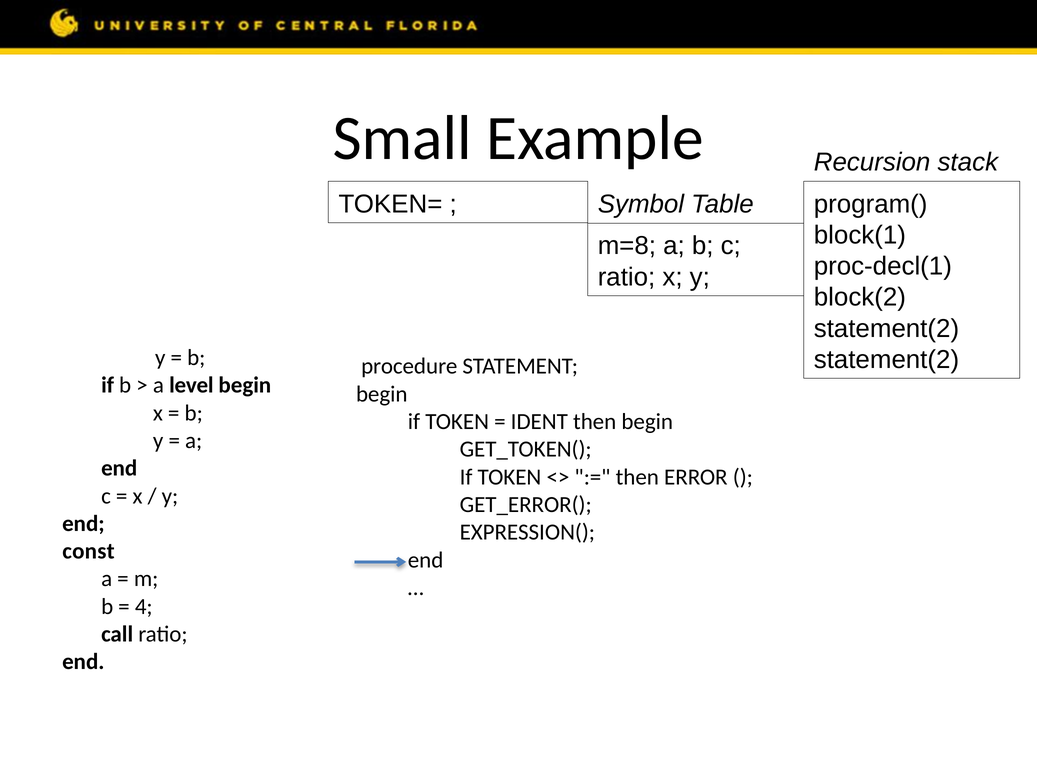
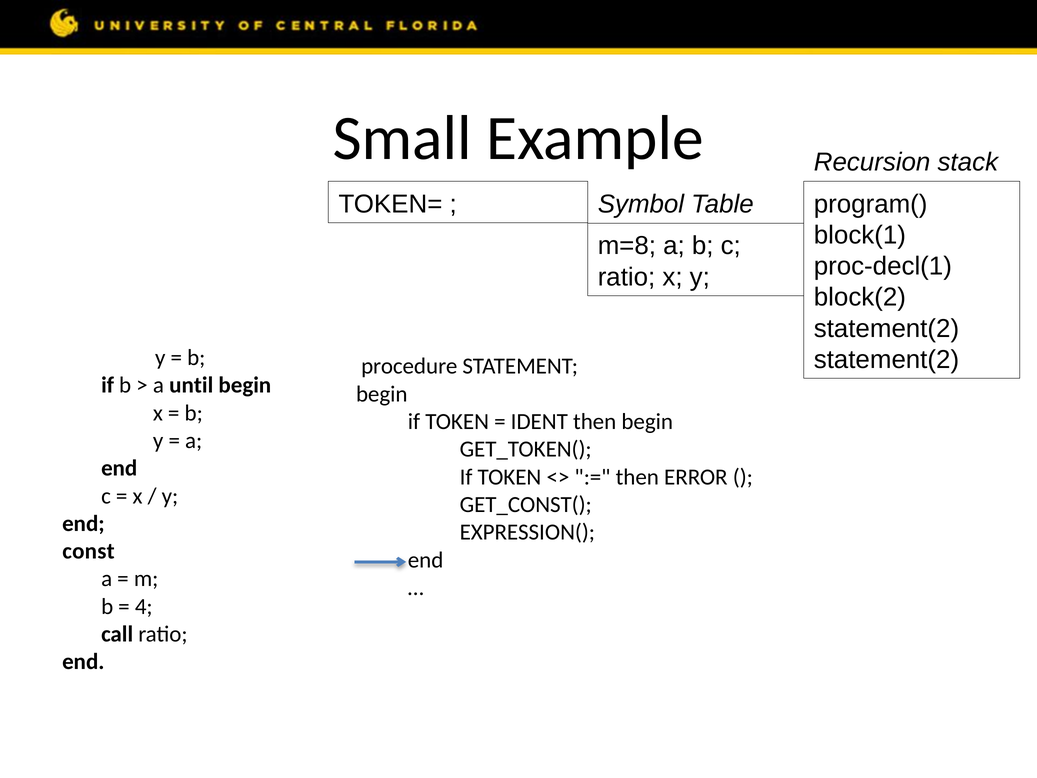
level: level -> until
GET_ERROR(: GET_ERROR( -> GET_CONST(
